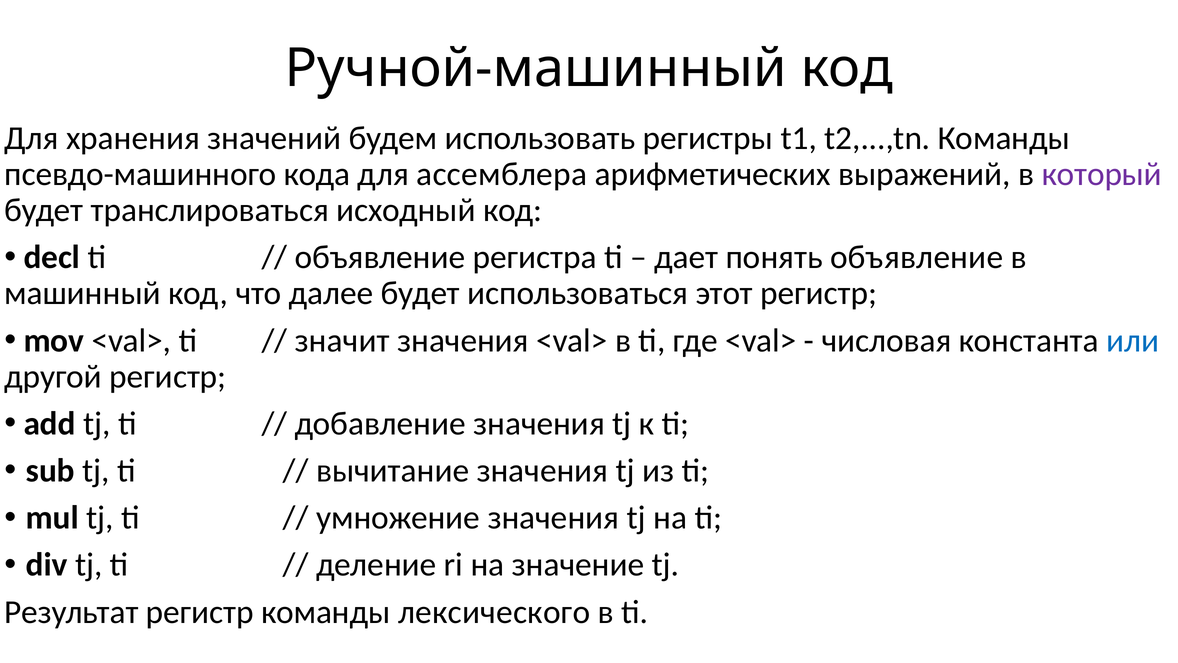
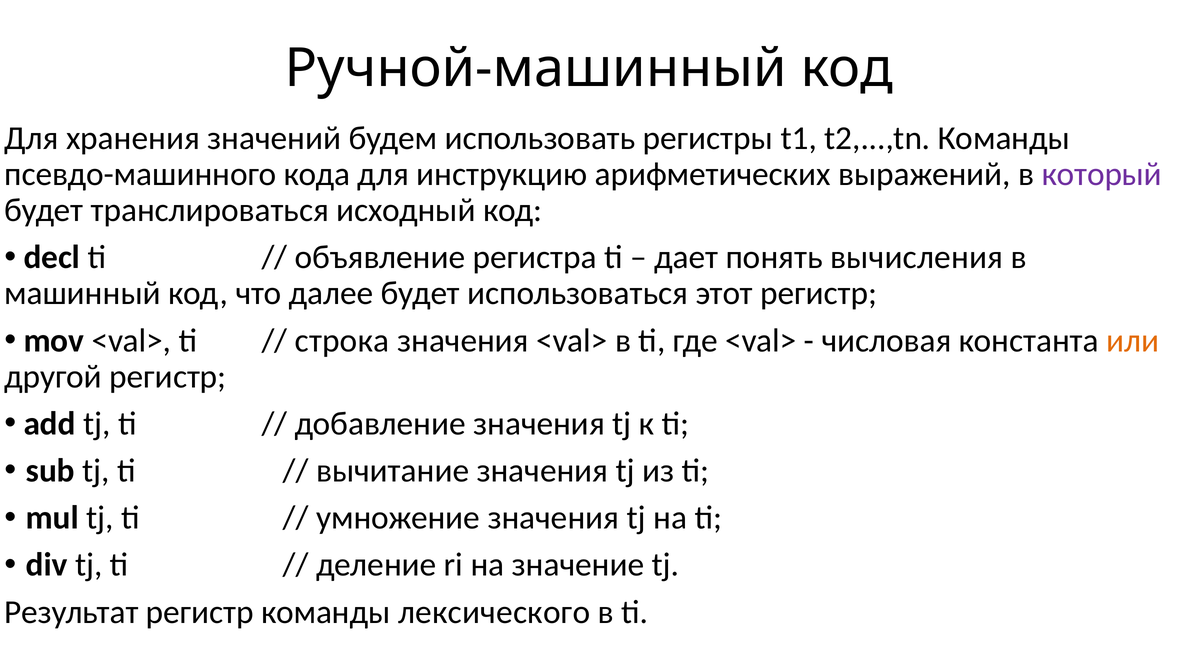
ассемблера: ассемблера -> инструкцию
понять объявление: объявление -> вычисления
значит: значит -> строка
или colour: blue -> orange
